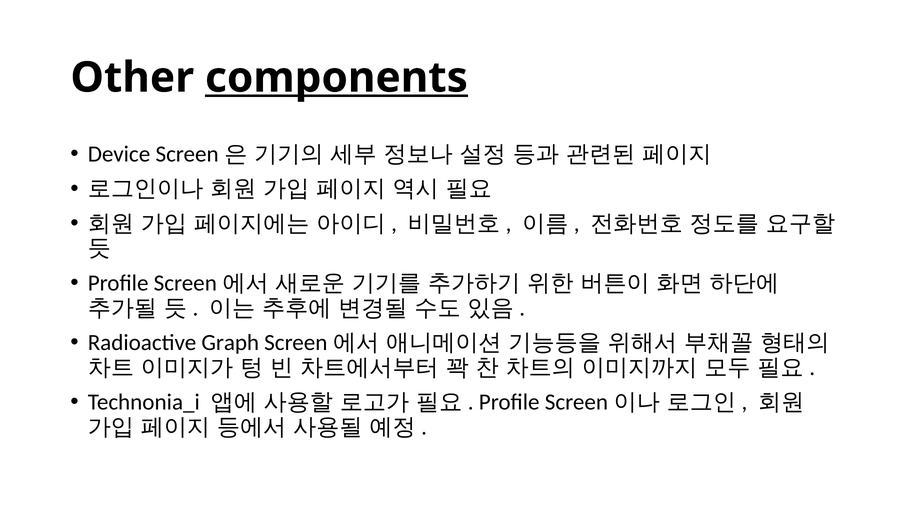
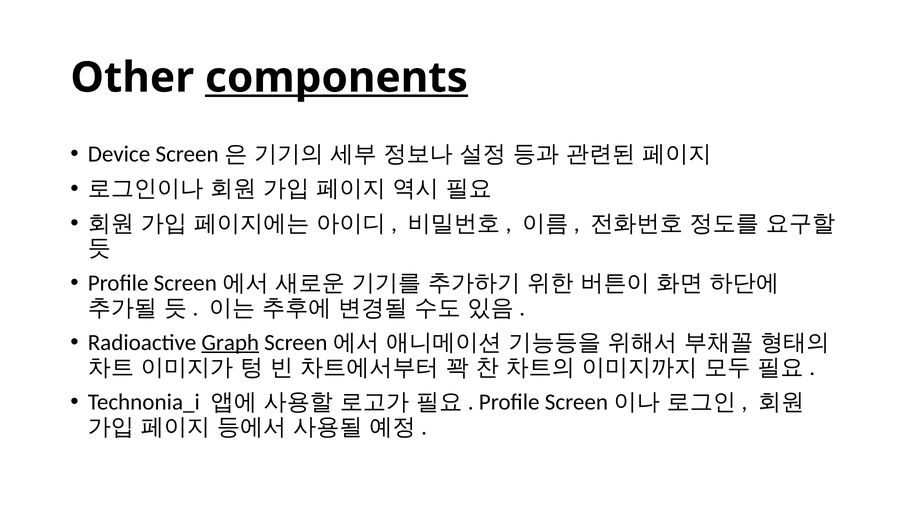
Graph underline: none -> present
